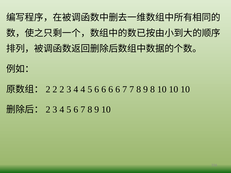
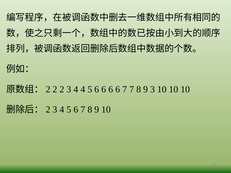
9 8: 8 -> 3
